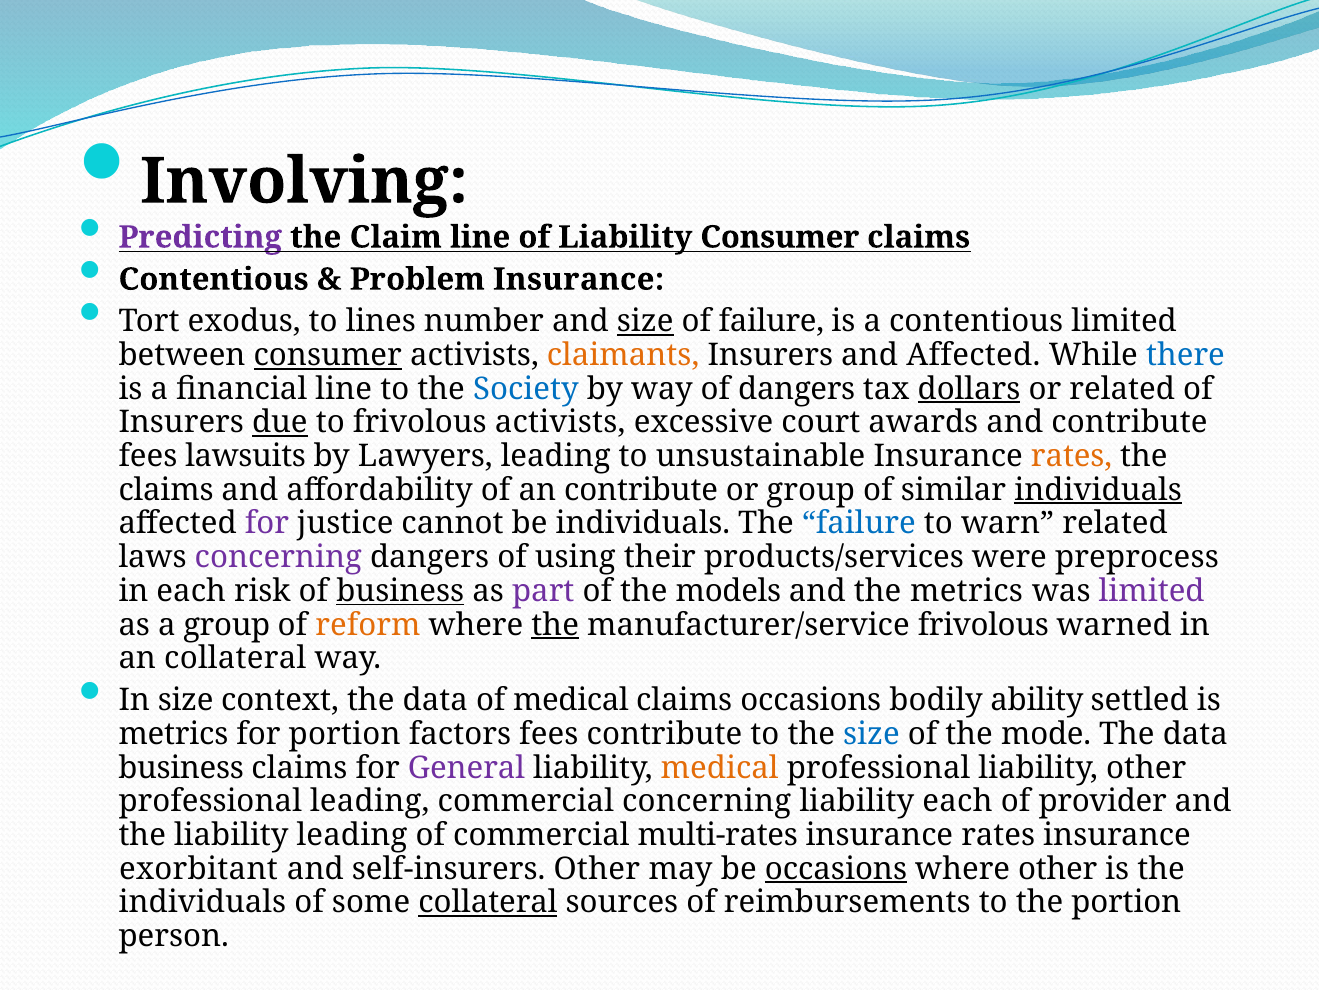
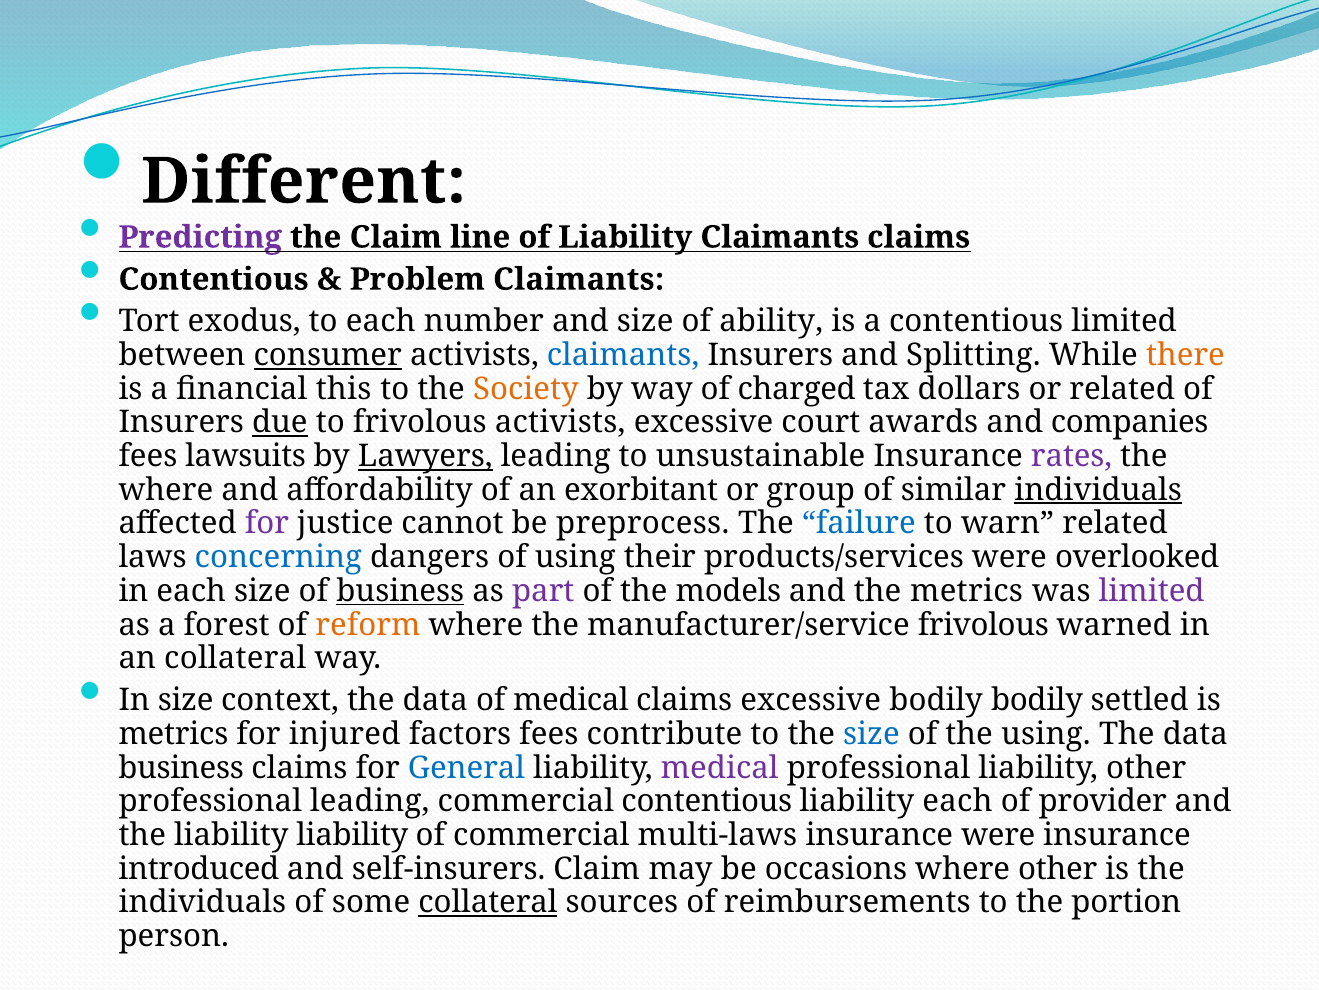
Involving: Involving -> Different
Liability Consumer: Consumer -> Claimants
Problem Insurance: Insurance -> Claimants
to lines: lines -> each
size at (645, 321) underline: present -> none
of failure: failure -> ability
claimants at (623, 355) colour: orange -> blue
and Affected: Affected -> Splitting
there colour: blue -> orange
financial line: line -> this
Society colour: blue -> orange
of dangers: dangers -> charged
dollars underline: present -> none
and contribute: contribute -> companies
Lawyers underline: none -> present
rates at (1072, 456) colour: orange -> purple
claims at (166, 490): claims -> where
an contribute: contribute -> exorbitant
be individuals: individuals -> preprocess
concerning at (278, 557) colour: purple -> blue
preprocess: preprocess -> overlooked
each risk: risk -> size
a group: group -> forest
the at (555, 624) underline: present -> none
claims occasions: occasions -> excessive
bodily ability: ability -> bodily
for portion: portion -> injured
the mode: mode -> using
General colour: purple -> blue
medical at (720, 767) colour: orange -> purple
commercial concerning: concerning -> contentious
liability leading: leading -> liability
multi-rates: multi-rates -> multi-laws
rates at (998, 835): rates -> were
exorbitant: exorbitant -> introduced
self-insurers Other: Other -> Claim
occasions at (836, 868) underline: present -> none
